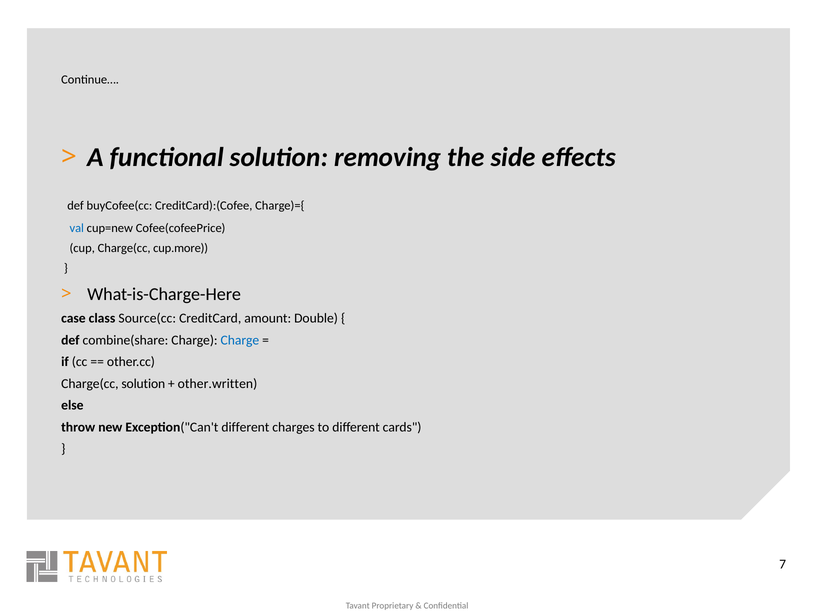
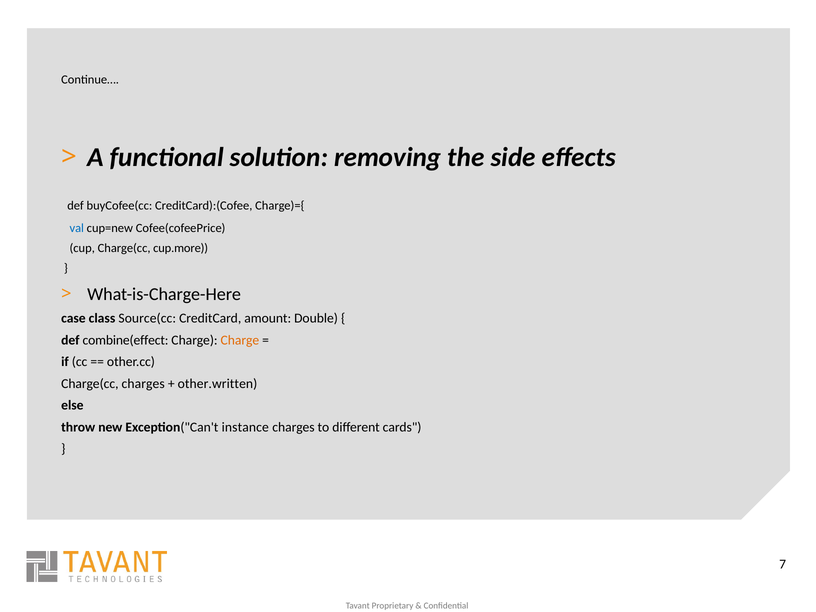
combine(share: combine(share -> combine(effect
Charge at (240, 340) colour: blue -> orange
Charge(cc solution: solution -> charges
Exception("Can't different: different -> instance
